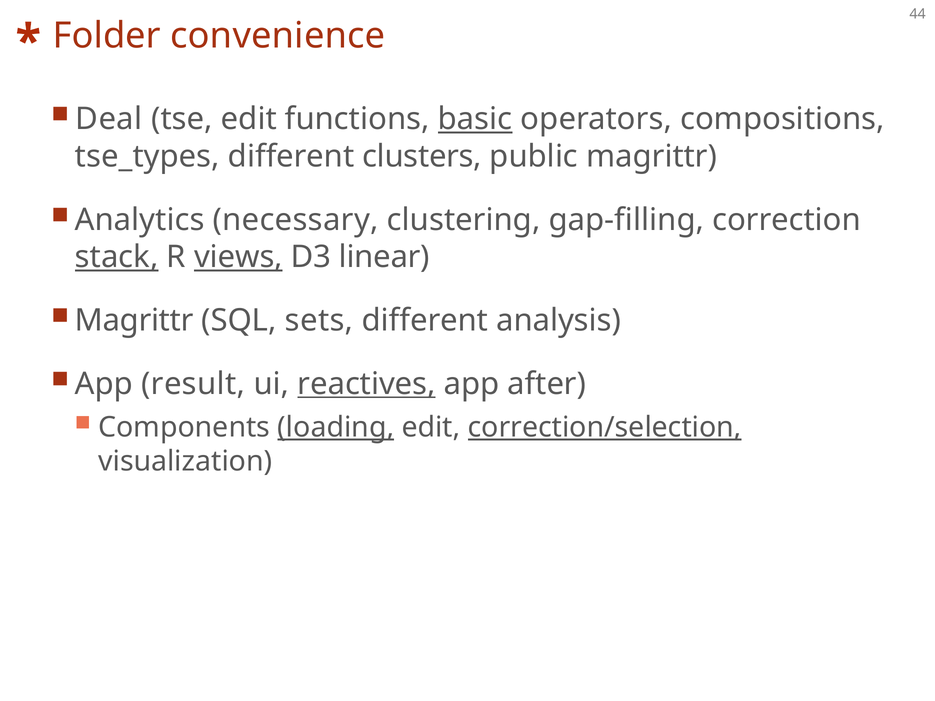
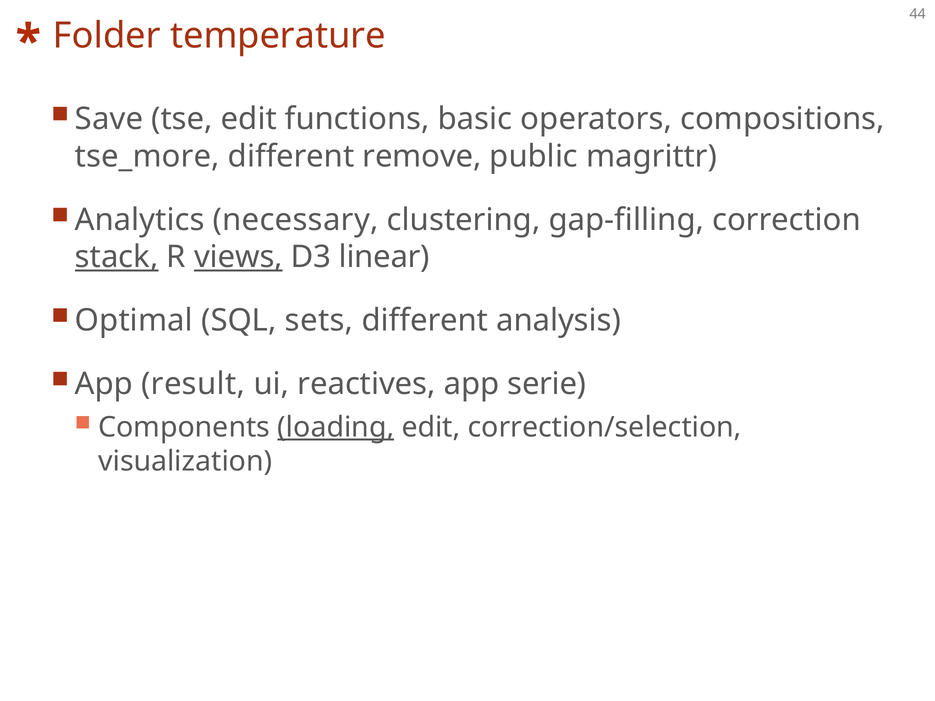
convenience: convenience -> temperature
Deal: Deal -> Save
basic underline: present -> none
tse_types: tse_types -> tse_more
clusters: clusters -> remove
Magrittr at (134, 321): Magrittr -> Optimal
reactives underline: present -> none
after: after -> serie
correction/selection underline: present -> none
